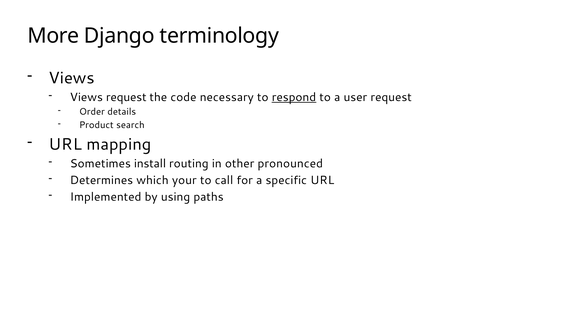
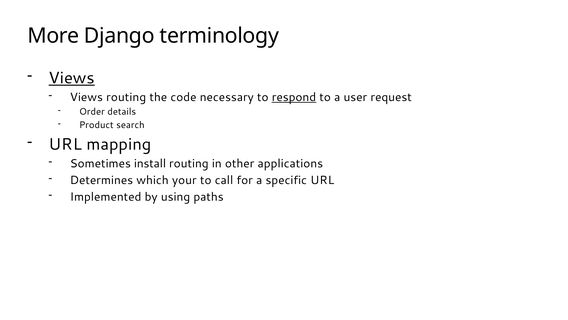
Views at (72, 78) underline: none -> present
Views request: request -> routing
pronounced: pronounced -> applications
